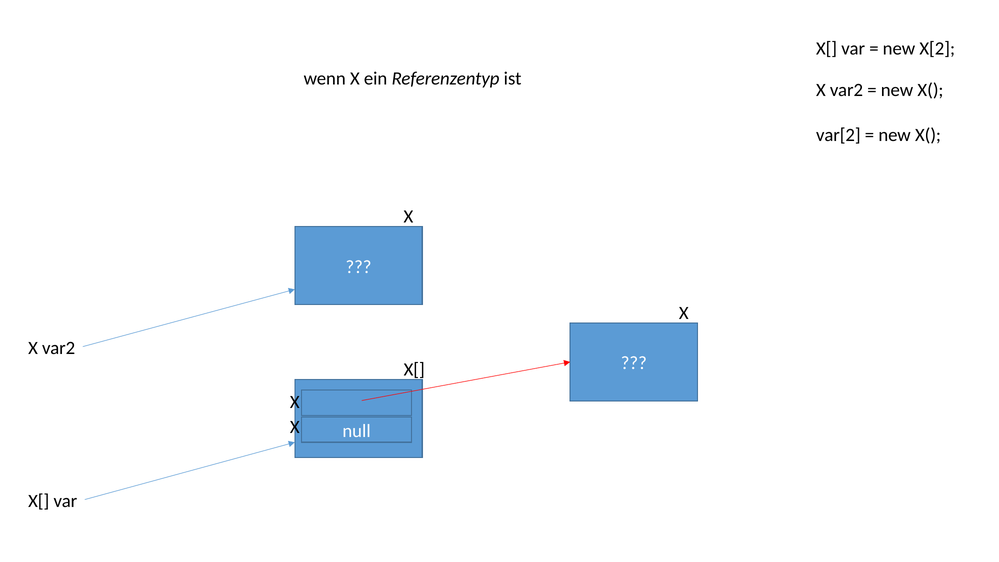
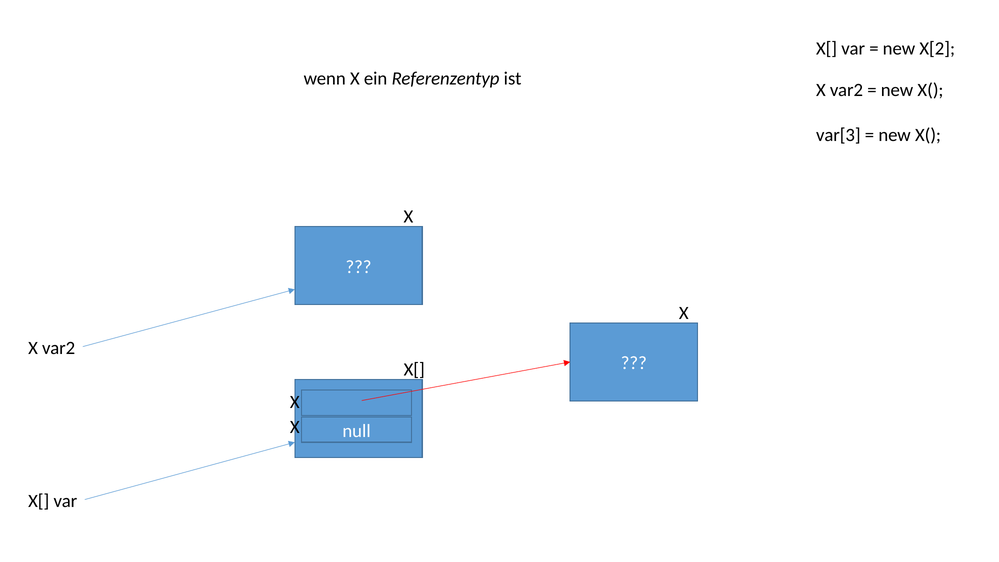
var[2: var[2 -> var[3
